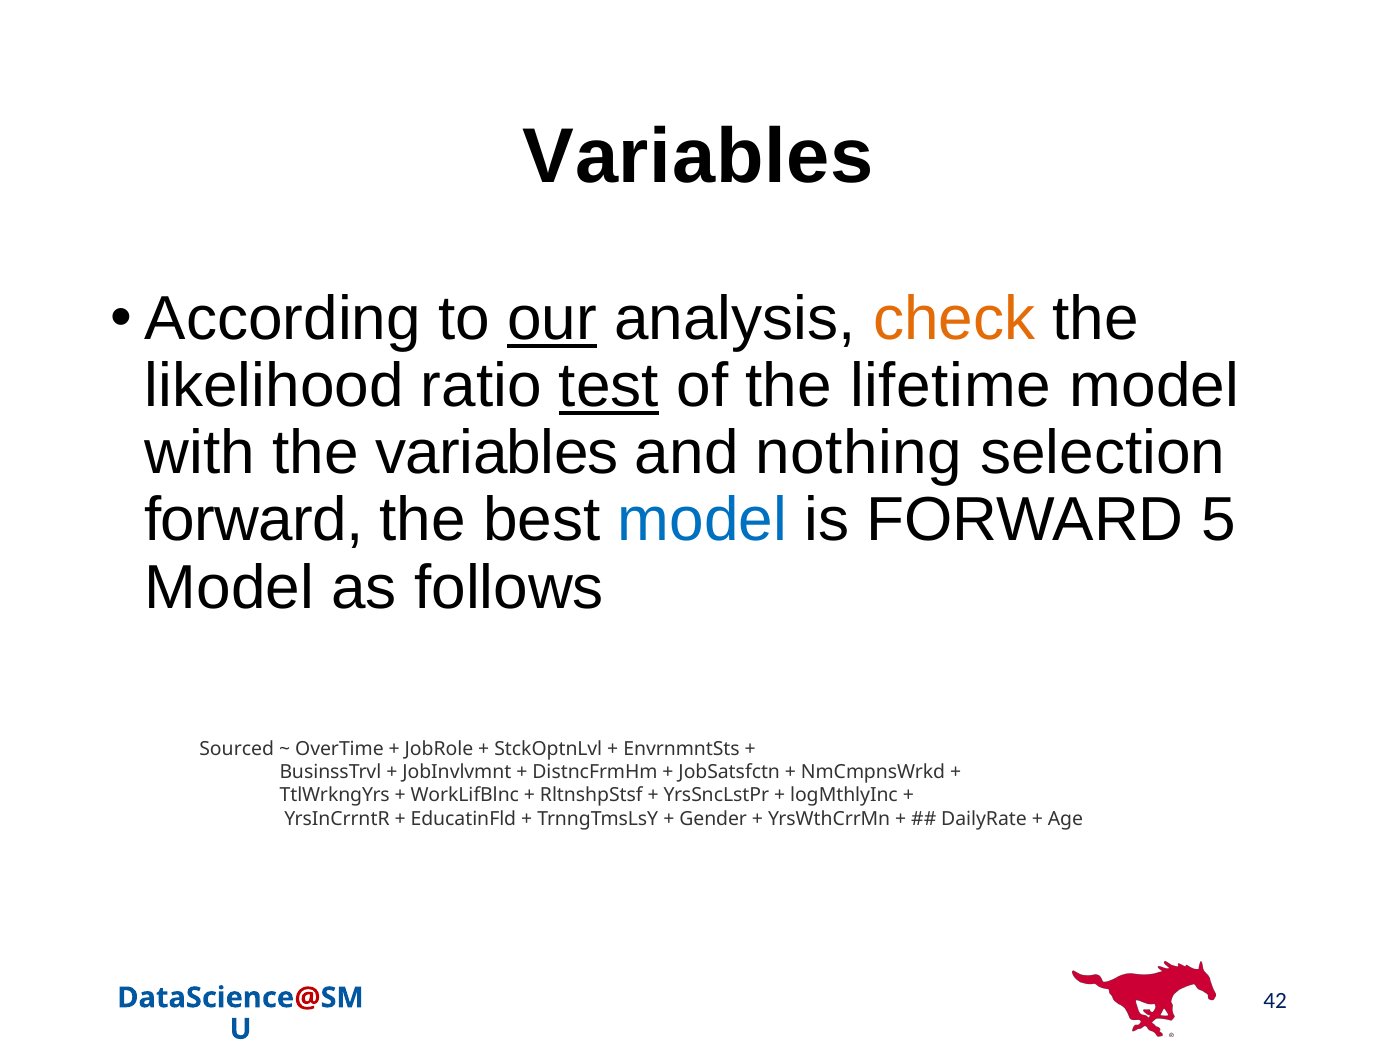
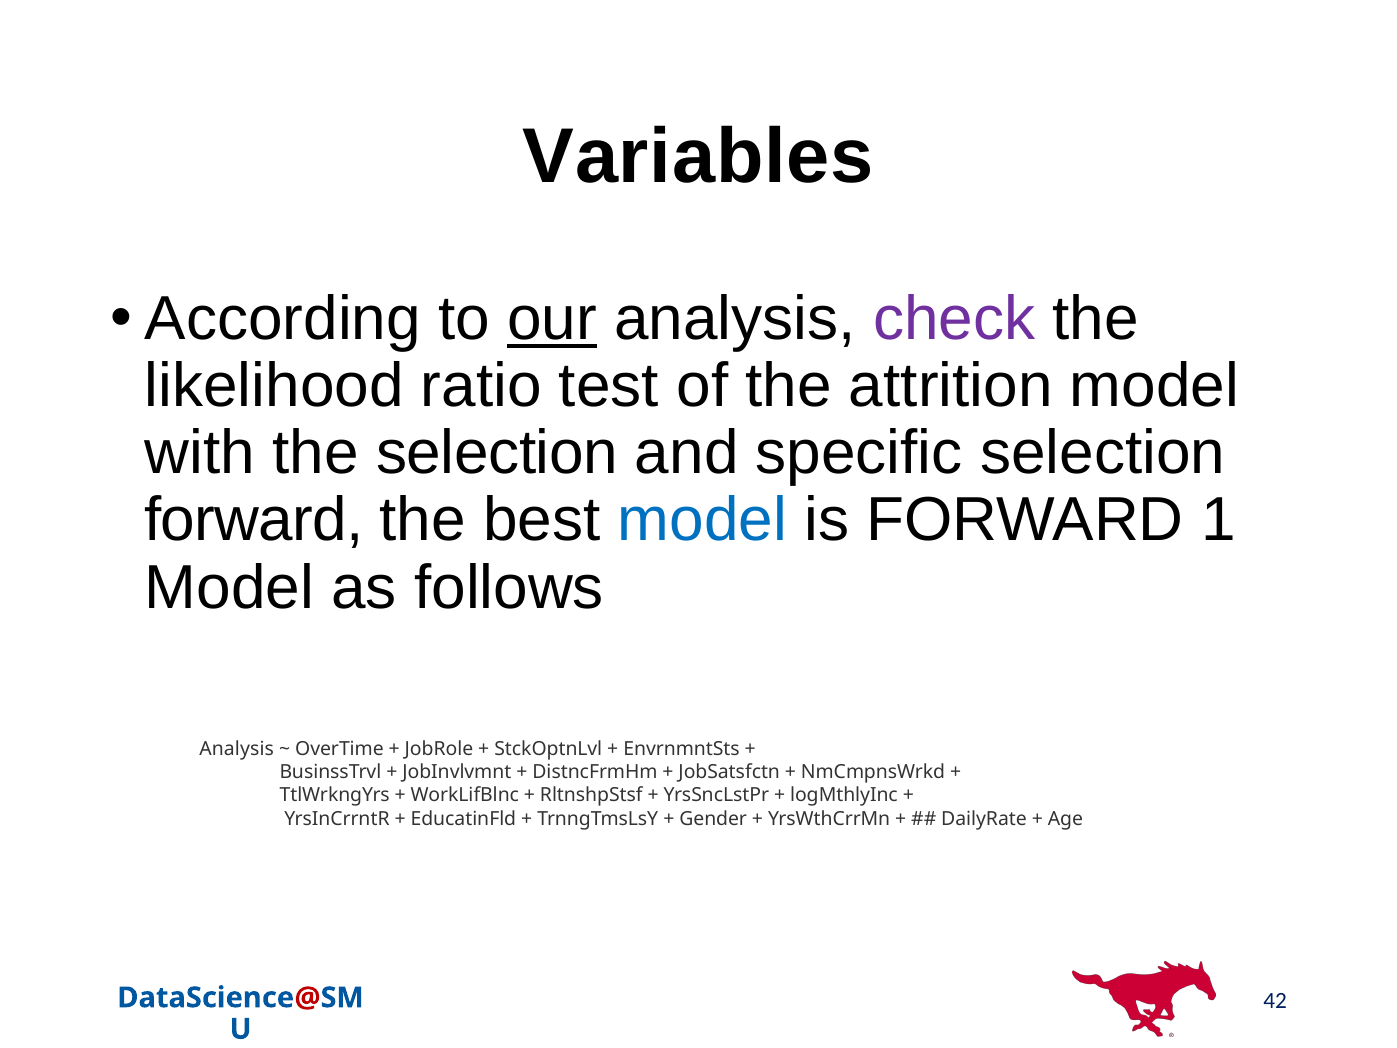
check colour: orange -> purple
test underline: present -> none
lifetime: lifetime -> attrition
the variables: variables -> selection
nothing: nothing -> specific
5: 5 -> 1
Sourced at (237, 749): Sourced -> Analysis
